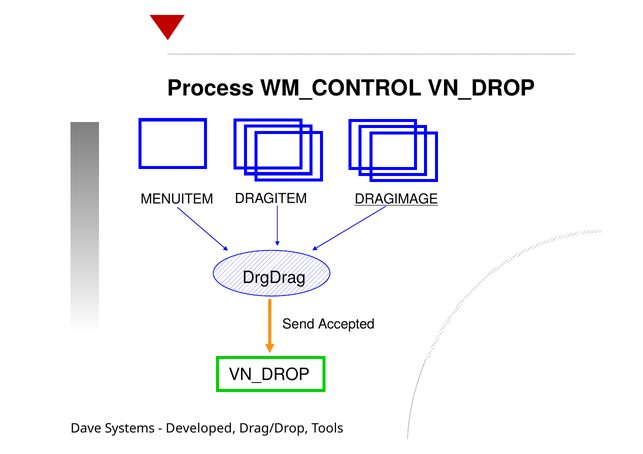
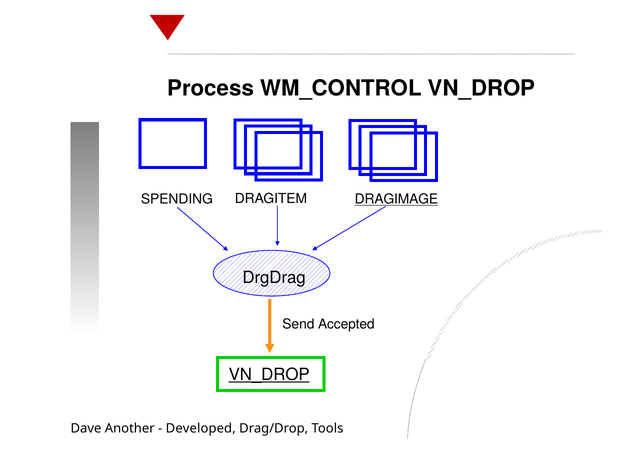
MENUITEM: MENUITEM -> SPENDING
VN_DROP at (269, 375) underline: none -> present
Systems: Systems -> Another
